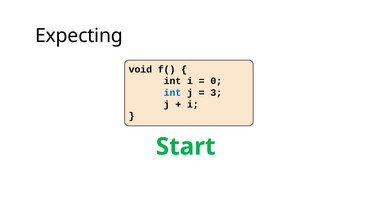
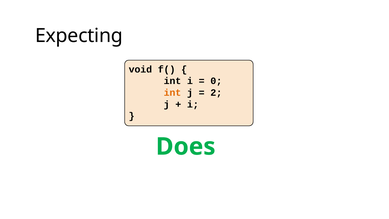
int at (172, 93) colour: blue -> orange
3: 3 -> 2
Start: Start -> Does
